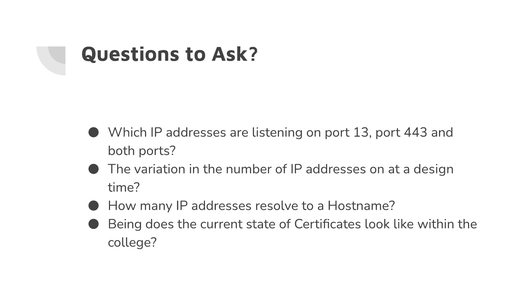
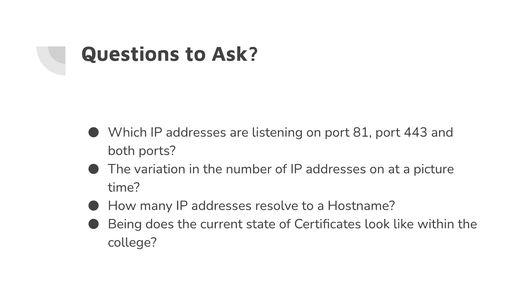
13: 13 -> 81
design: design -> picture
